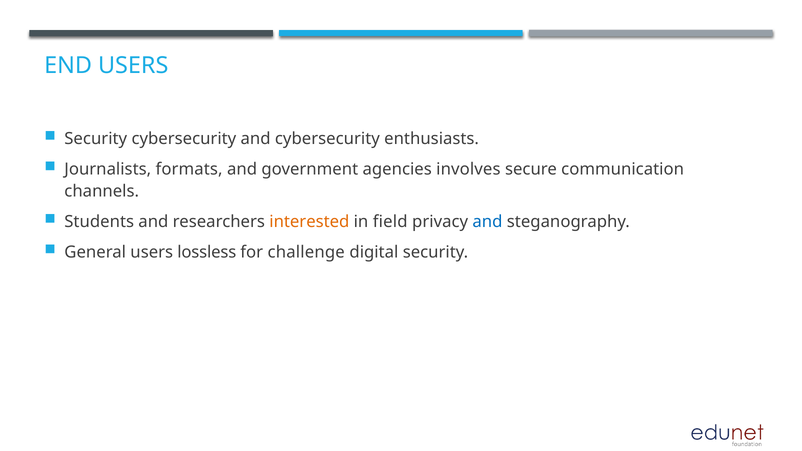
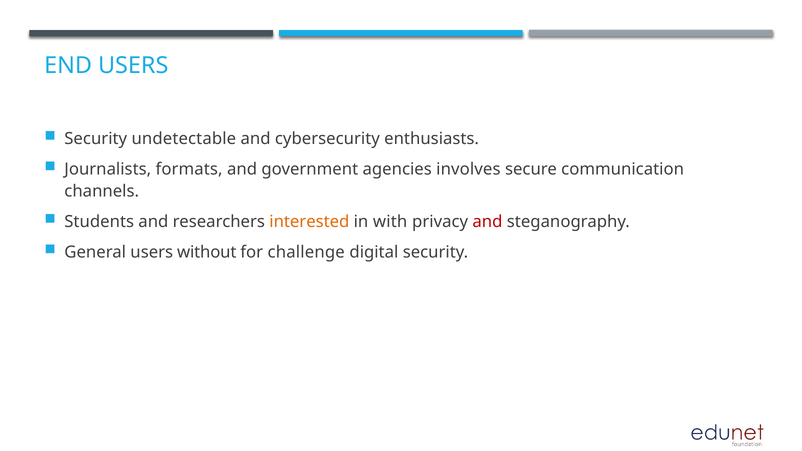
Security cybersecurity: cybersecurity -> undetectable
field: field -> with
and at (487, 222) colour: blue -> red
lossless: lossless -> without
